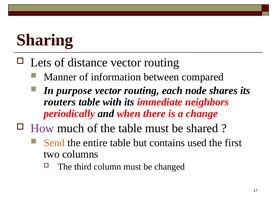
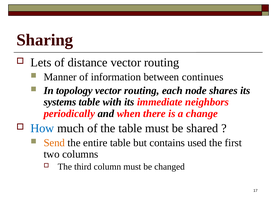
compared: compared -> continues
purpose: purpose -> topology
routers: routers -> systems
How colour: purple -> blue
